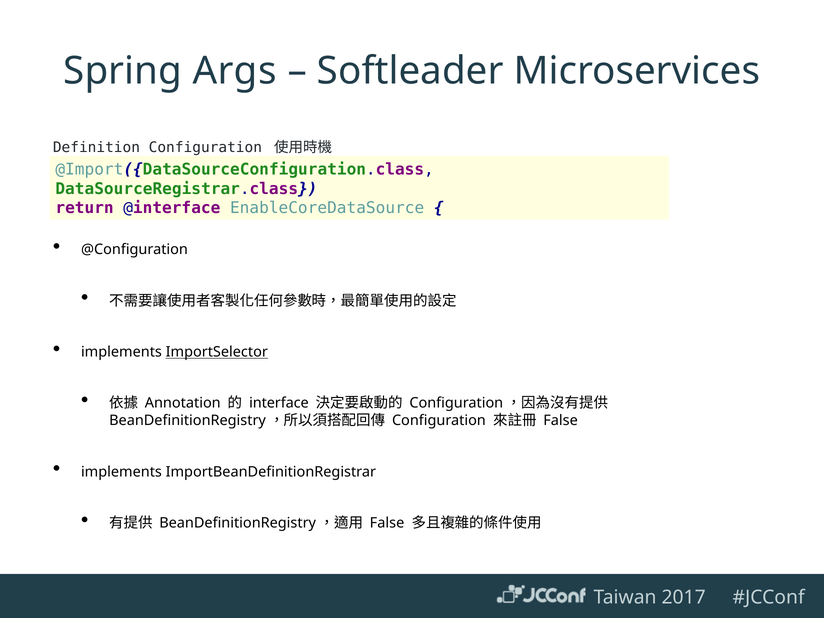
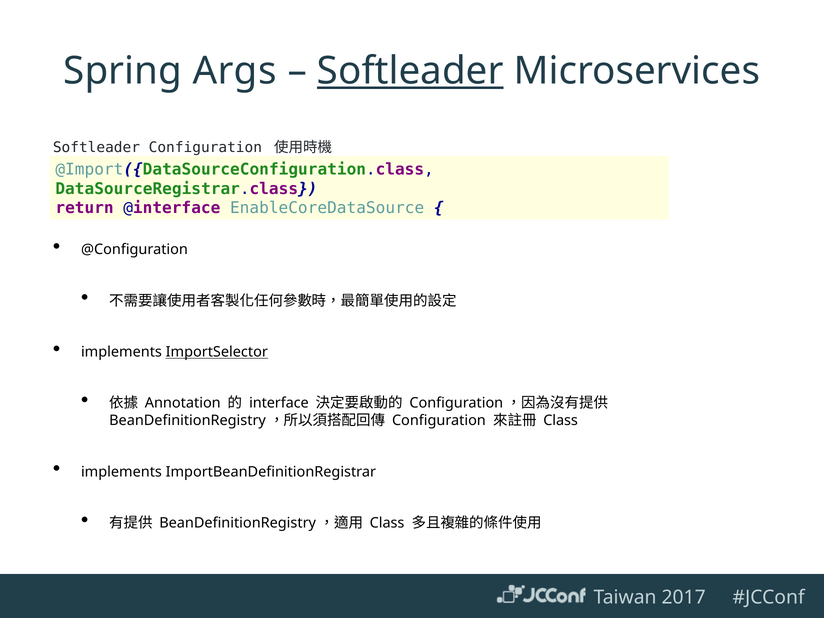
Softleader at (410, 71) underline: none -> present
Definition at (96, 147): Definition -> Softleader
False at (561, 421): False -> Class
False at (387, 523): False -> Class
